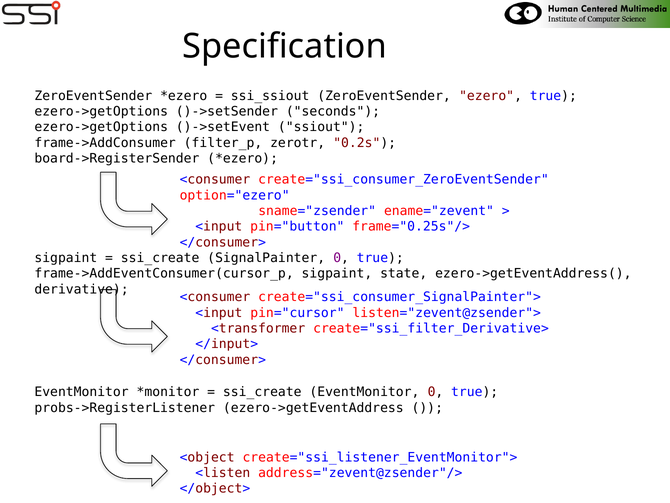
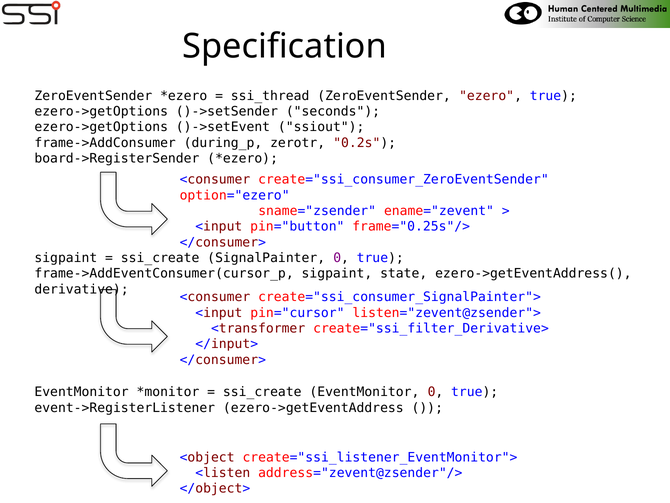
ssi_ssiout: ssi_ssiout -> ssi_thread
filter_p: filter_p -> during_p
probs->RegisterListener: probs->RegisterListener -> event->RegisterListener
